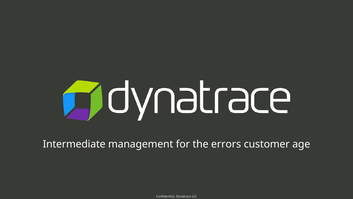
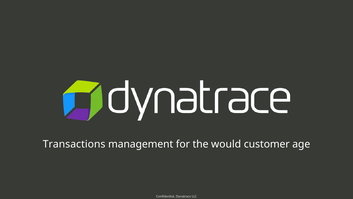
Intermediate: Intermediate -> Transactions
errors: errors -> would
